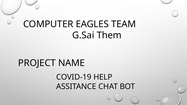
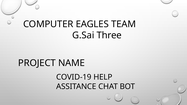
Them: Them -> Three
